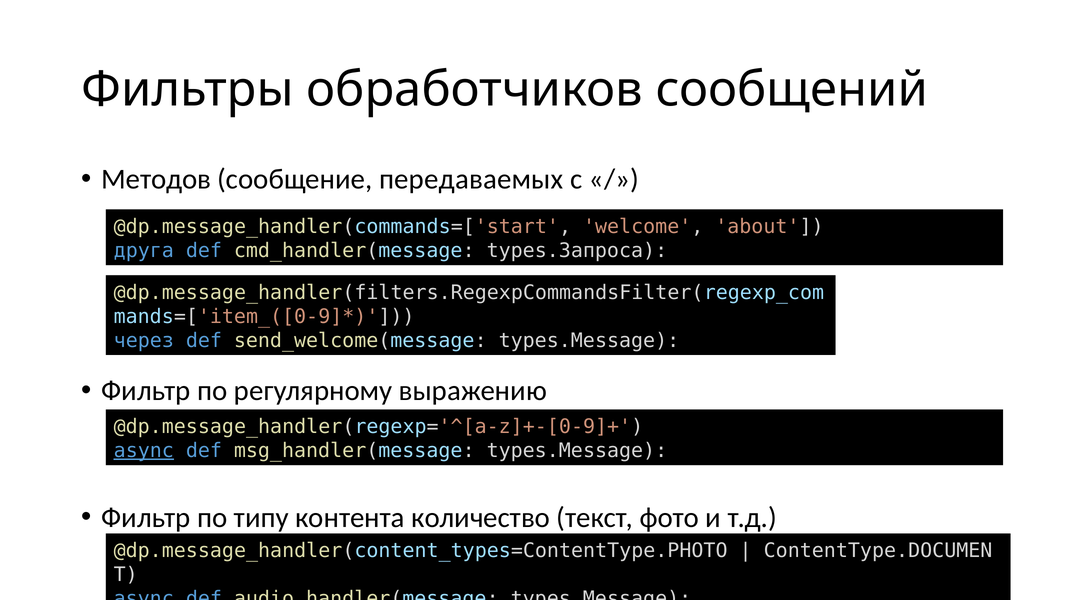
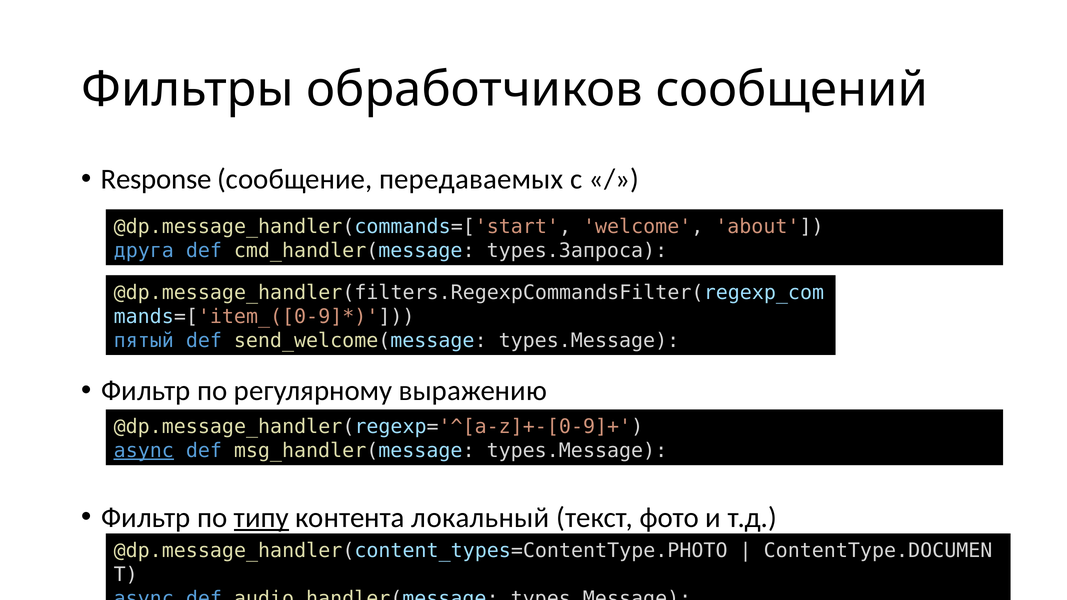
Методов: Методов -> Response
через: через -> пятый
типу underline: none -> present
количество: количество -> локальный
